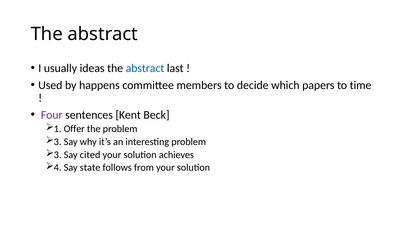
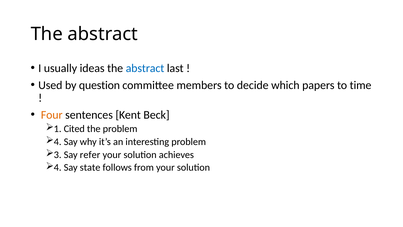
happens: happens -> question
Four colour: purple -> orange
Offer: Offer -> Cited
3 at (58, 141): 3 -> 4
cited: cited -> refer
